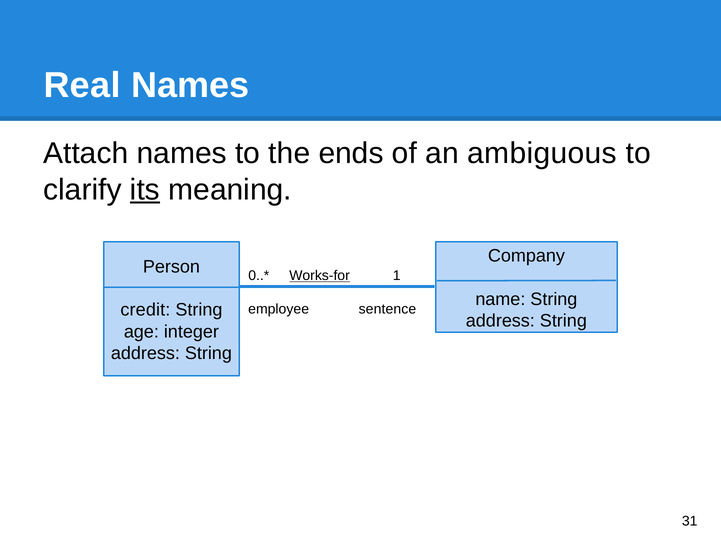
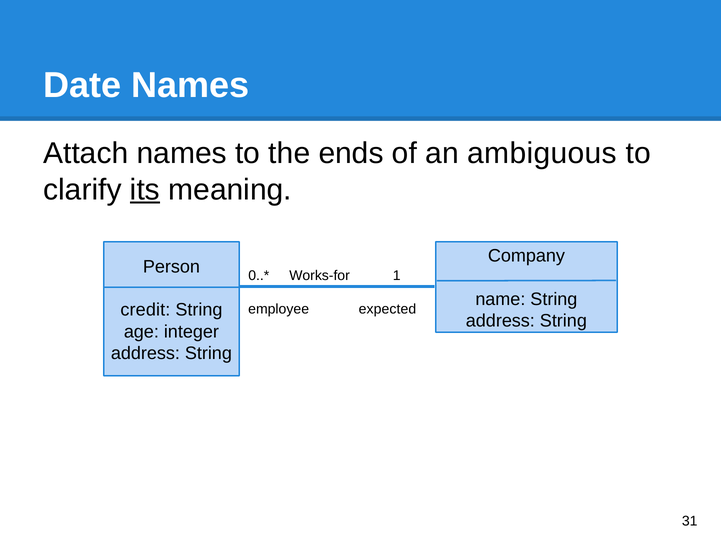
Real: Real -> Date
Works-for underline: present -> none
sentence: sentence -> expected
